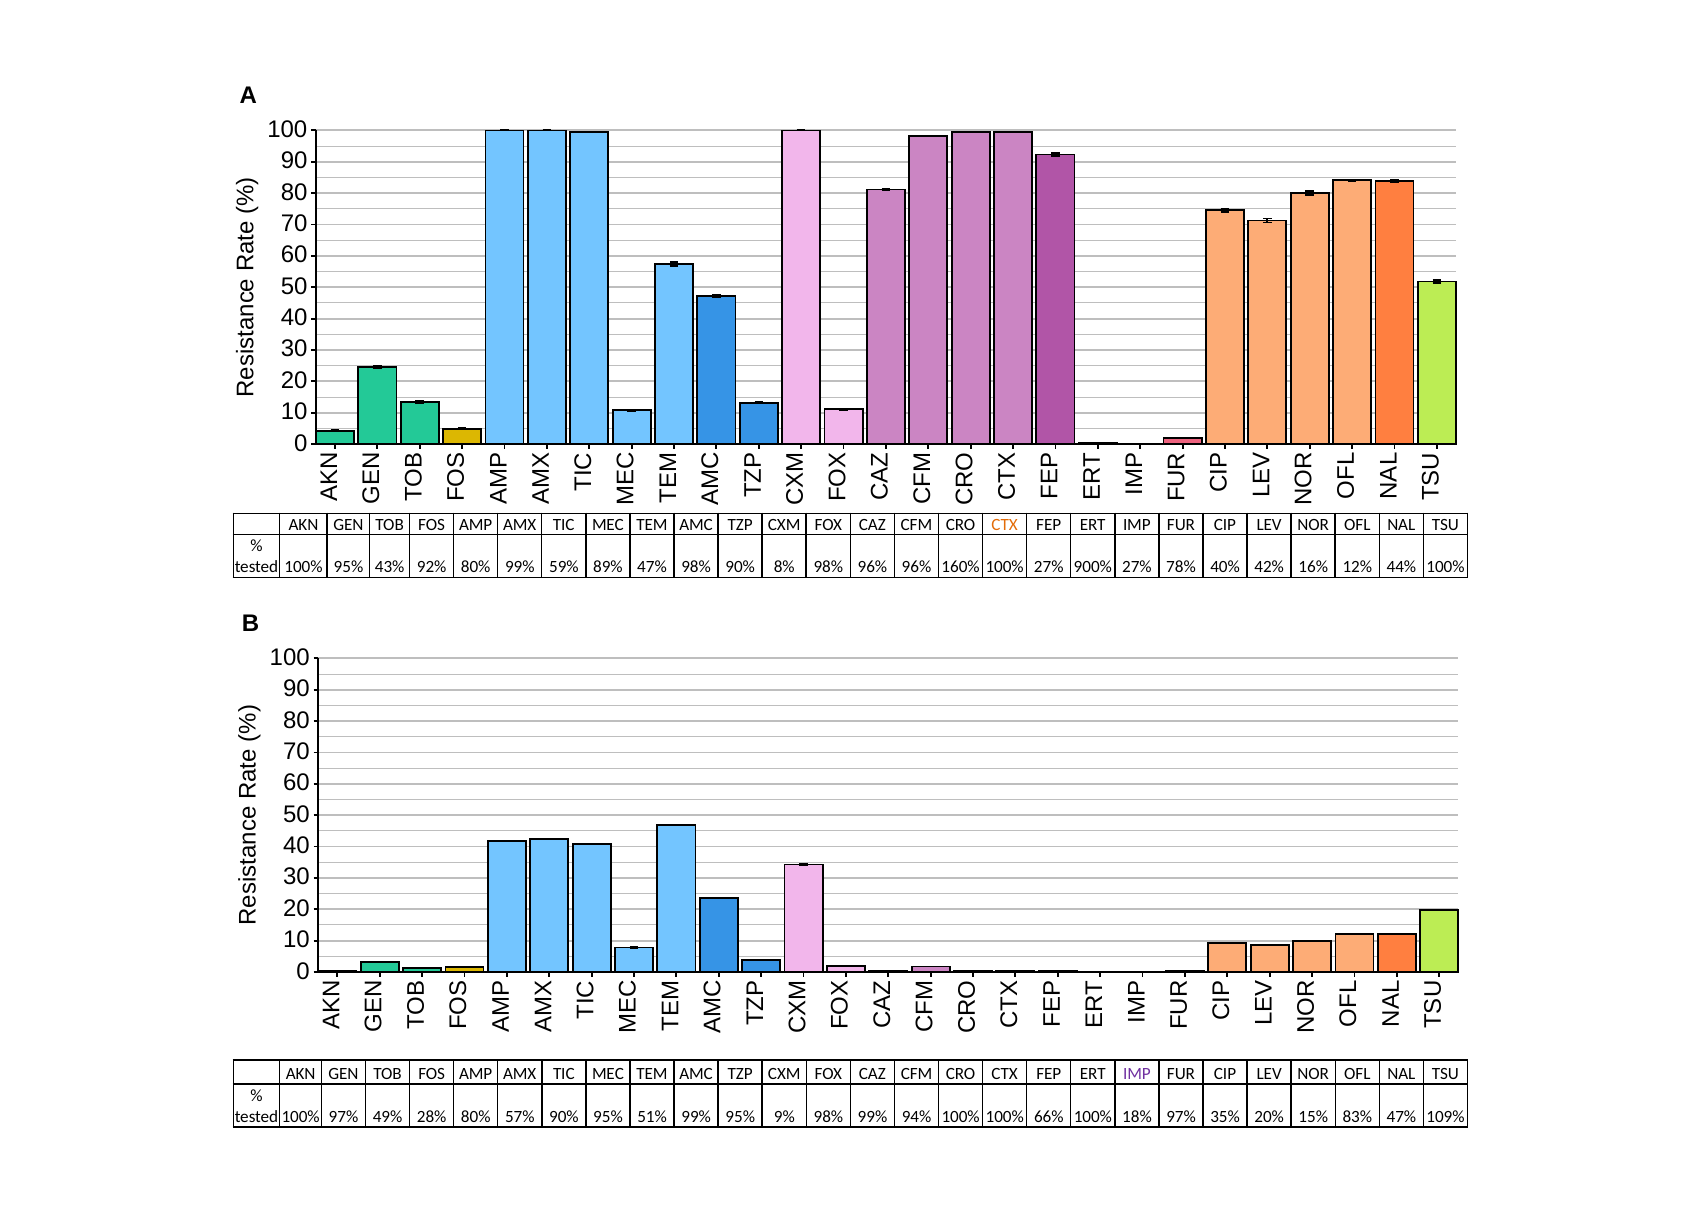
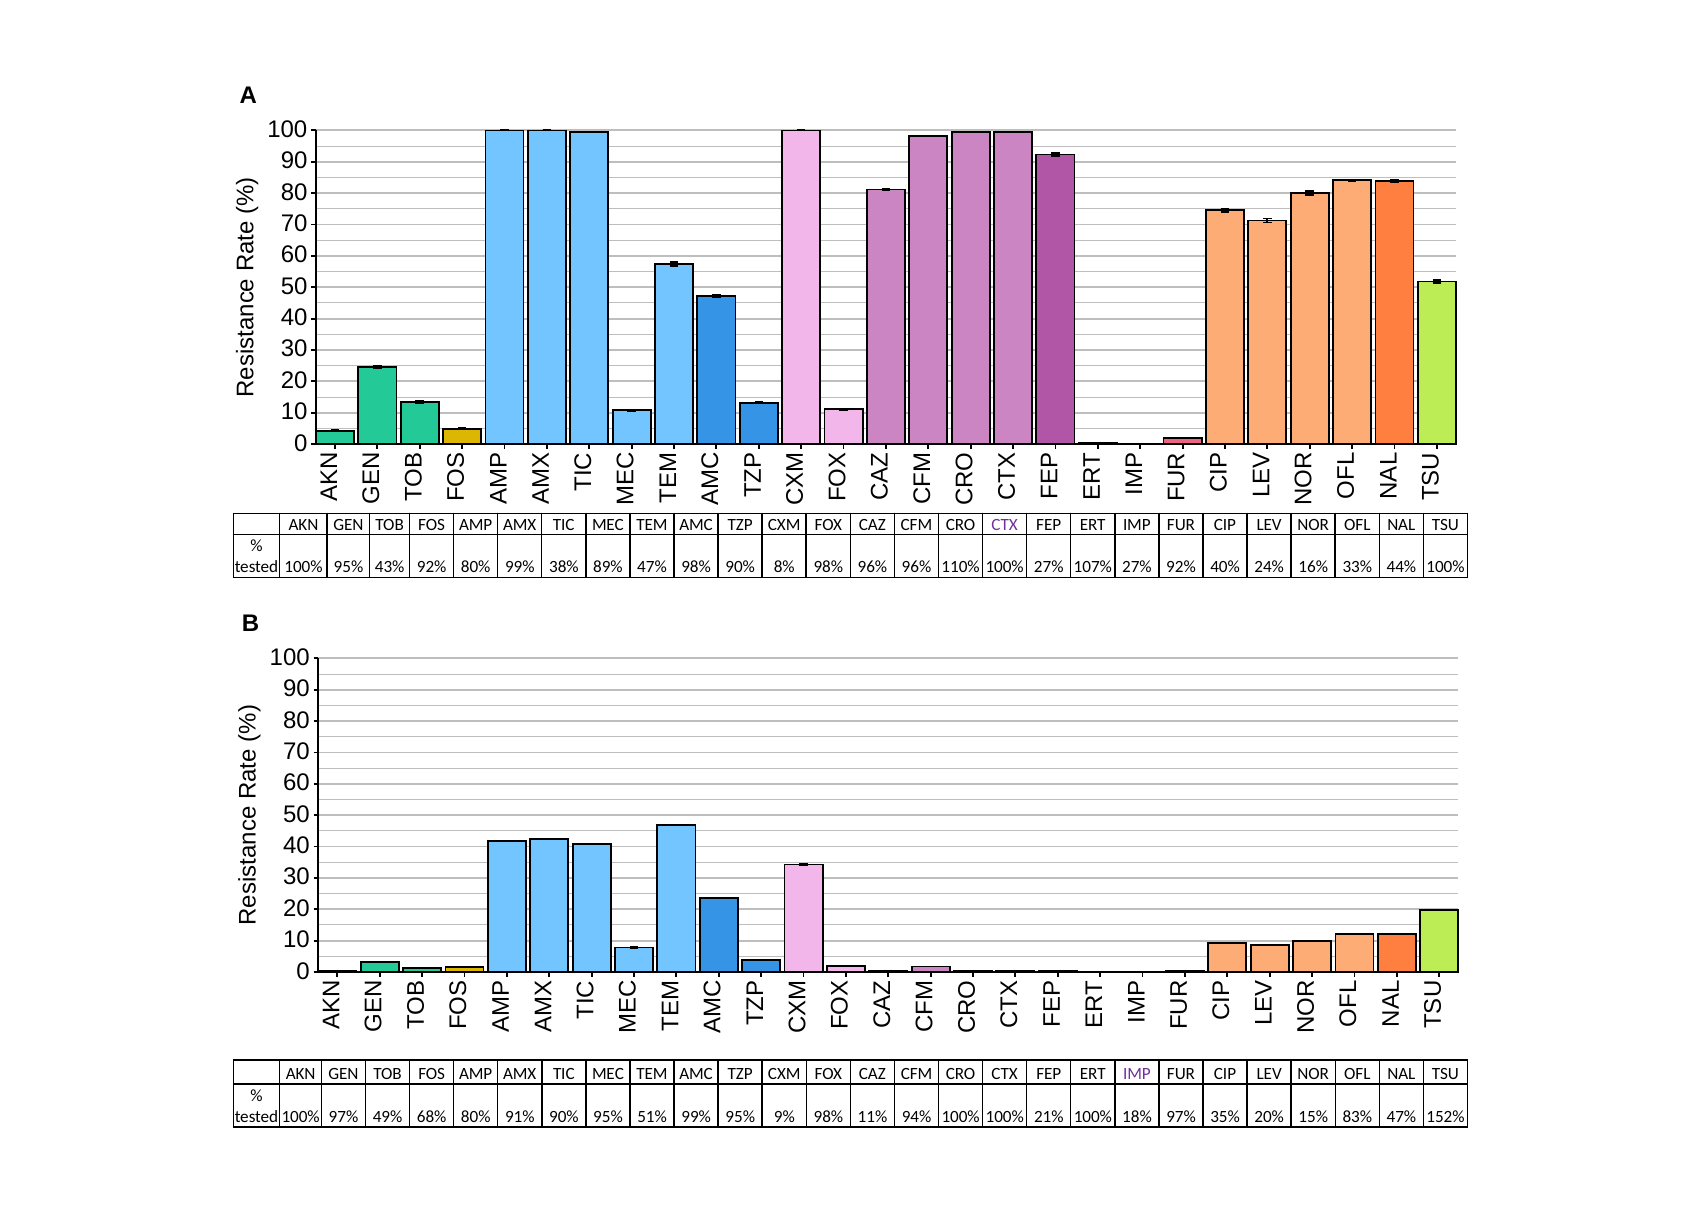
CTX at (1005, 525) colour: orange -> purple
59%: 59% -> 38%
160%: 160% -> 110%
900%: 900% -> 107%
27% 78%: 78% -> 92%
42%: 42% -> 24%
12%: 12% -> 33%
28%: 28% -> 68%
57%: 57% -> 91%
98% 99%: 99% -> 11%
66%: 66% -> 21%
109%: 109% -> 152%
